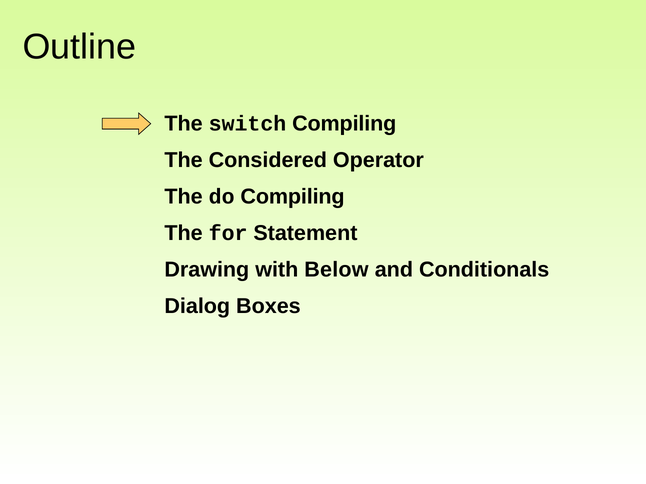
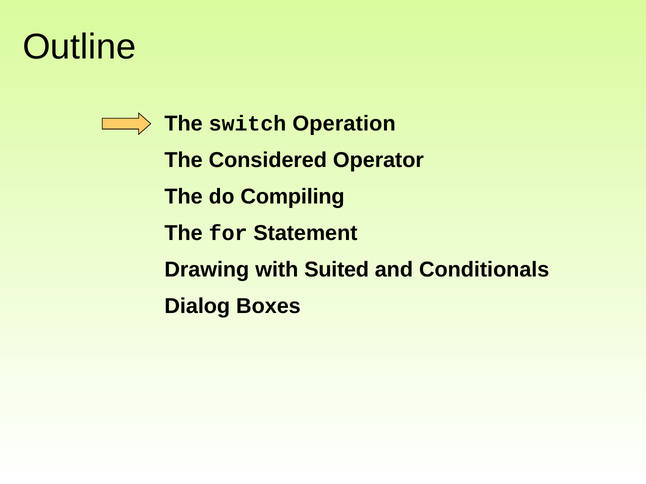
switch Compiling: Compiling -> Operation
Below: Below -> Suited
